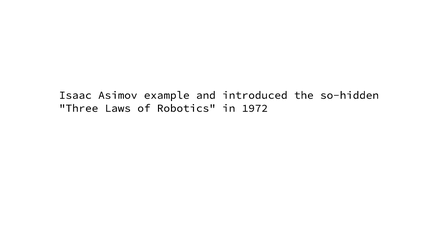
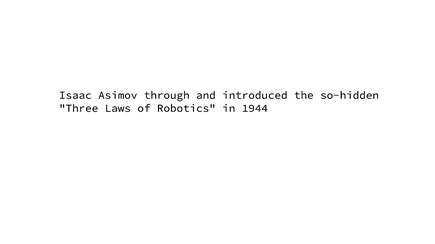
example: example -> through
1972: 1972 -> 1944
